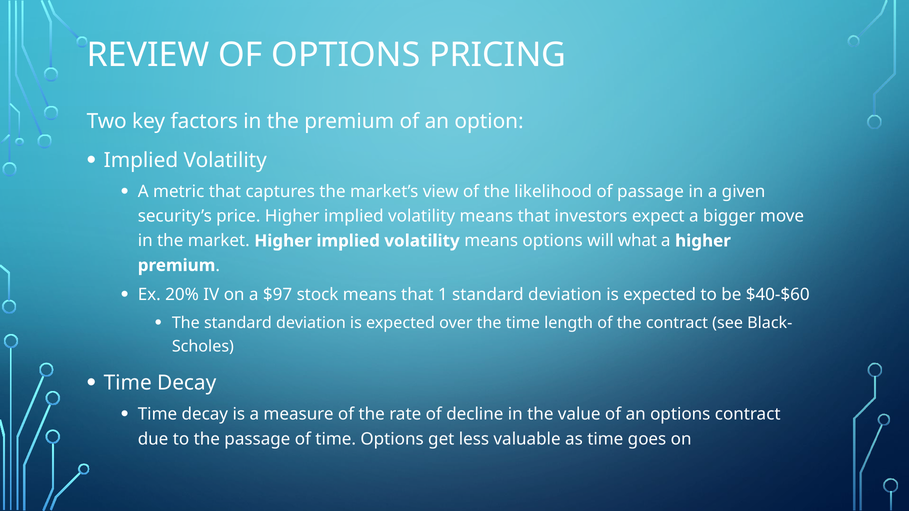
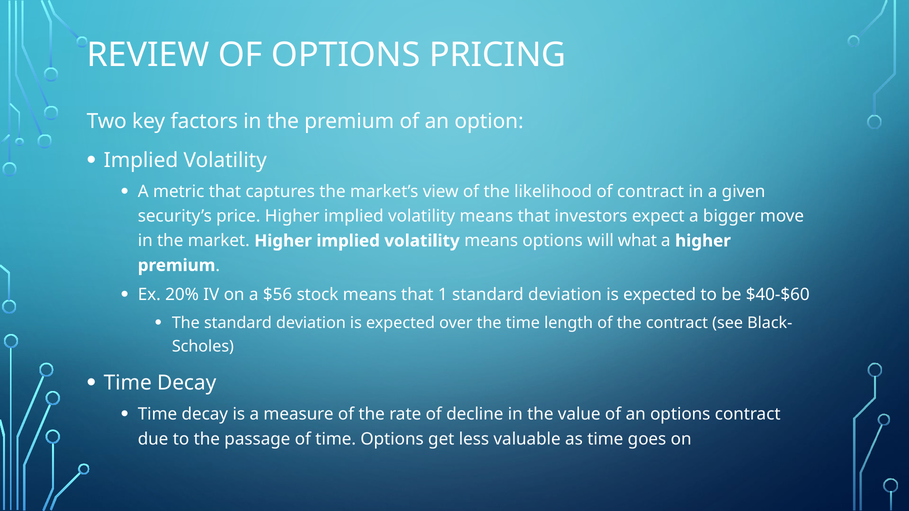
of passage: passage -> contract
$97: $97 -> $56
